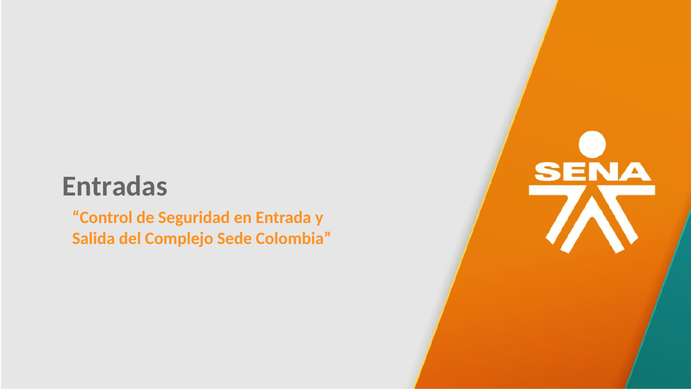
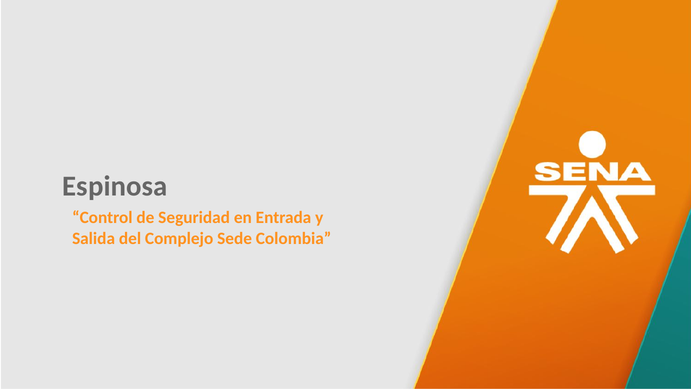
Entradas: Entradas -> Espinosa
